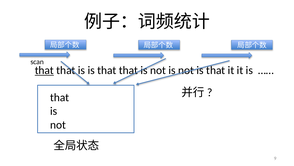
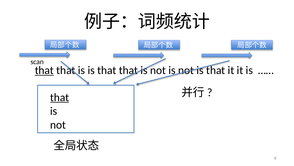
that at (60, 97) underline: none -> present
